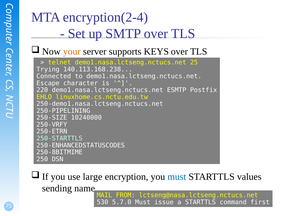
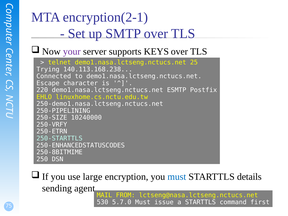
encryption(2-4: encryption(2-4 -> encryption(2-1
your colour: orange -> purple
values: values -> details
name: name -> agent
